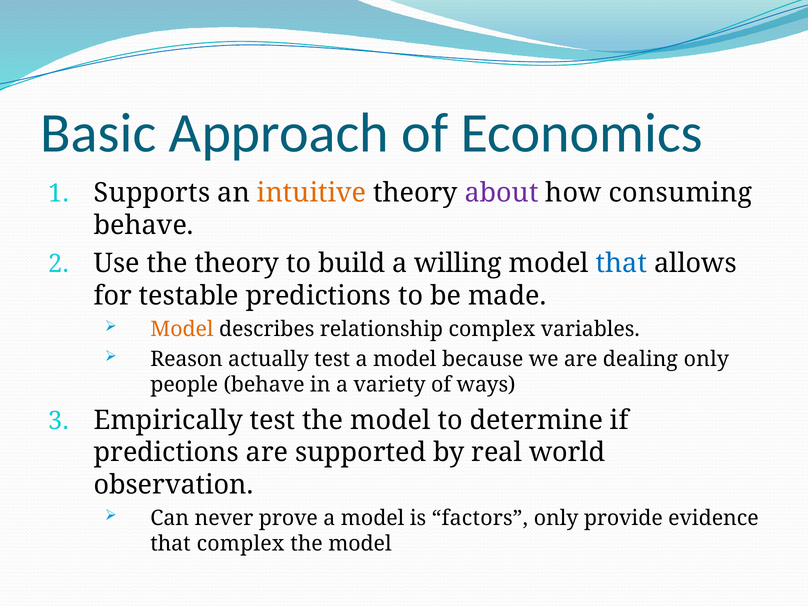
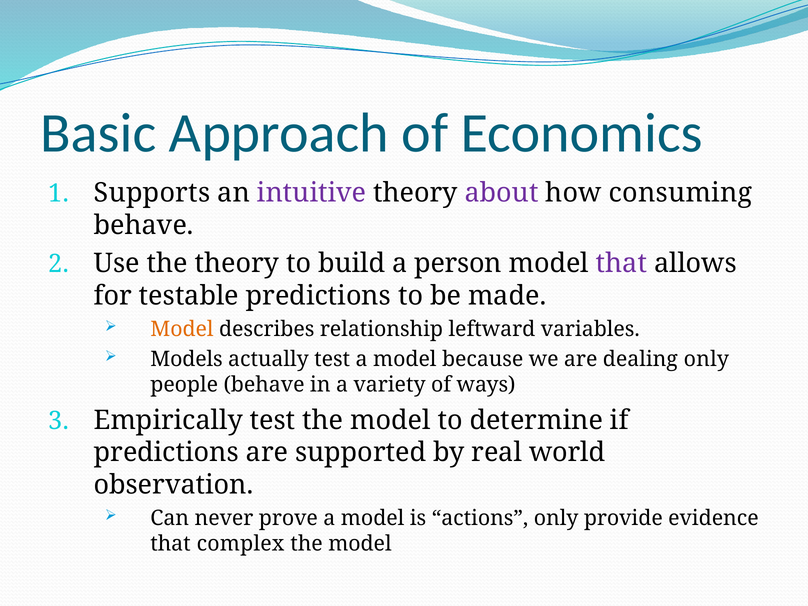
intuitive colour: orange -> purple
willing: willing -> person
that at (621, 264) colour: blue -> purple
relationship complex: complex -> leftward
Reason: Reason -> Models
factors: factors -> actions
